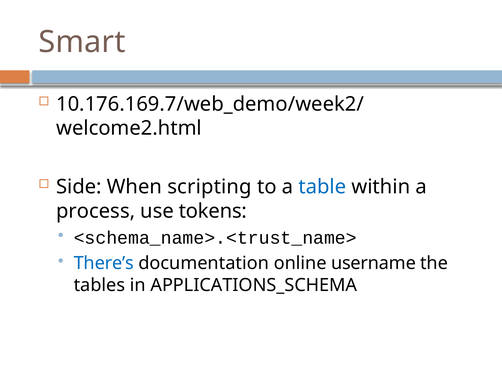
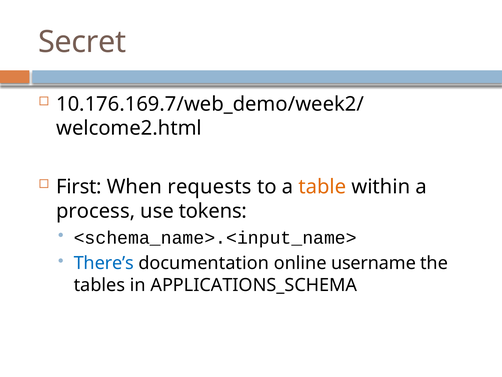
Smart: Smart -> Secret
Side: Side -> First
scripting: scripting -> requests
table colour: blue -> orange
<schema_name>.<trust_name>: <schema_name>.<trust_name> -> <schema_name>.<input_name>
